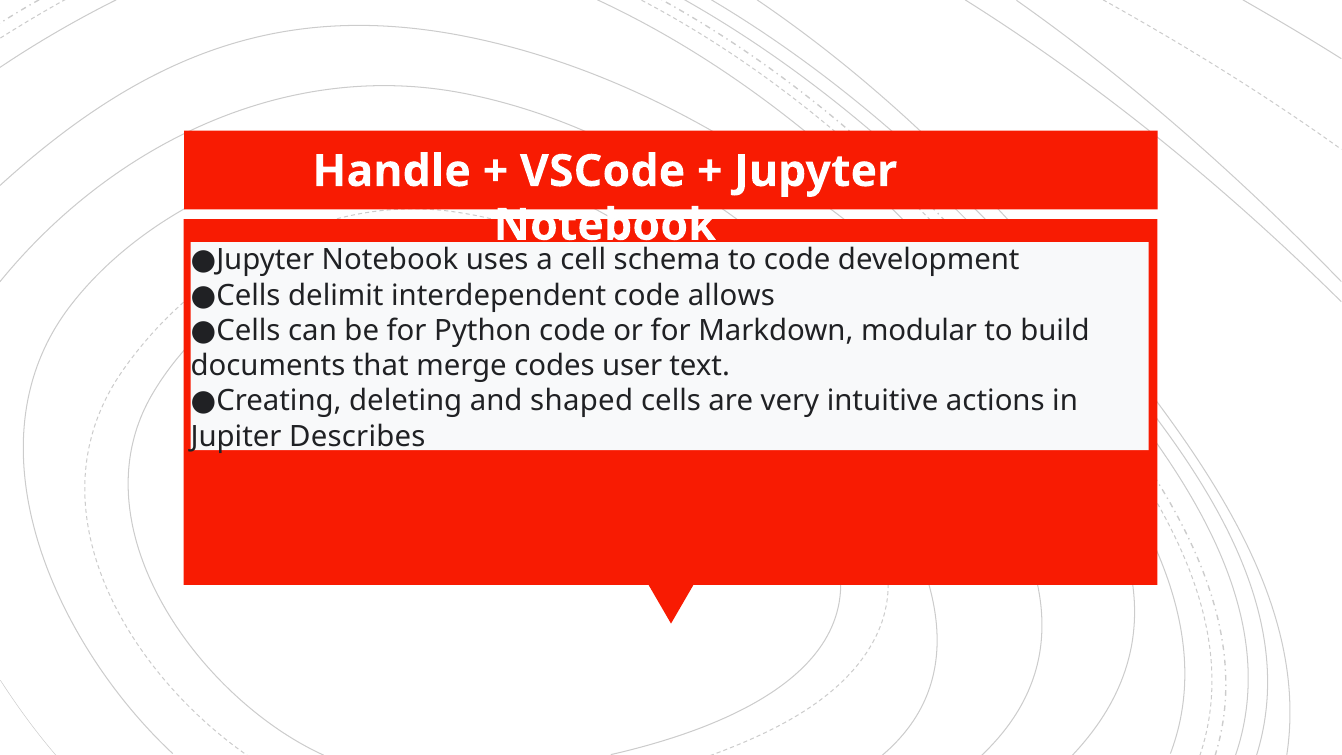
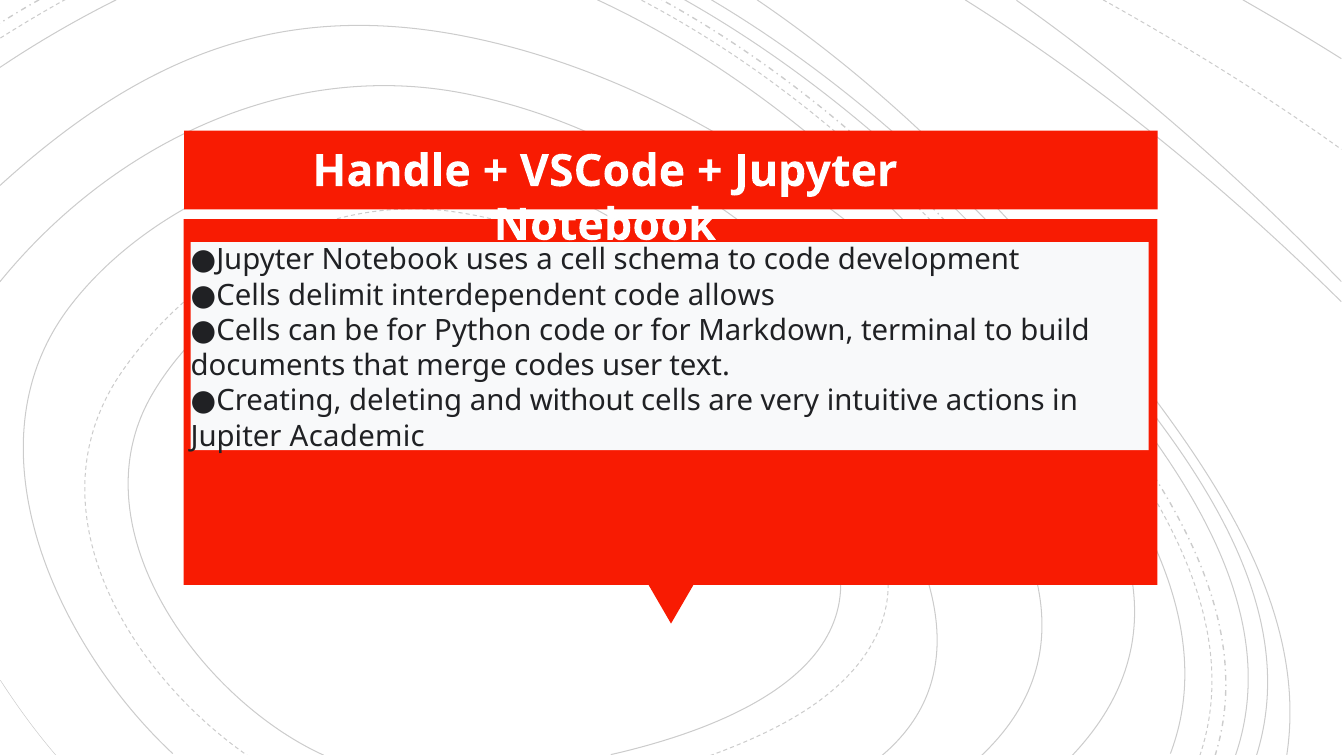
modular: modular -> terminal
shaped: shaped -> without
Describes: Describes -> Academic
